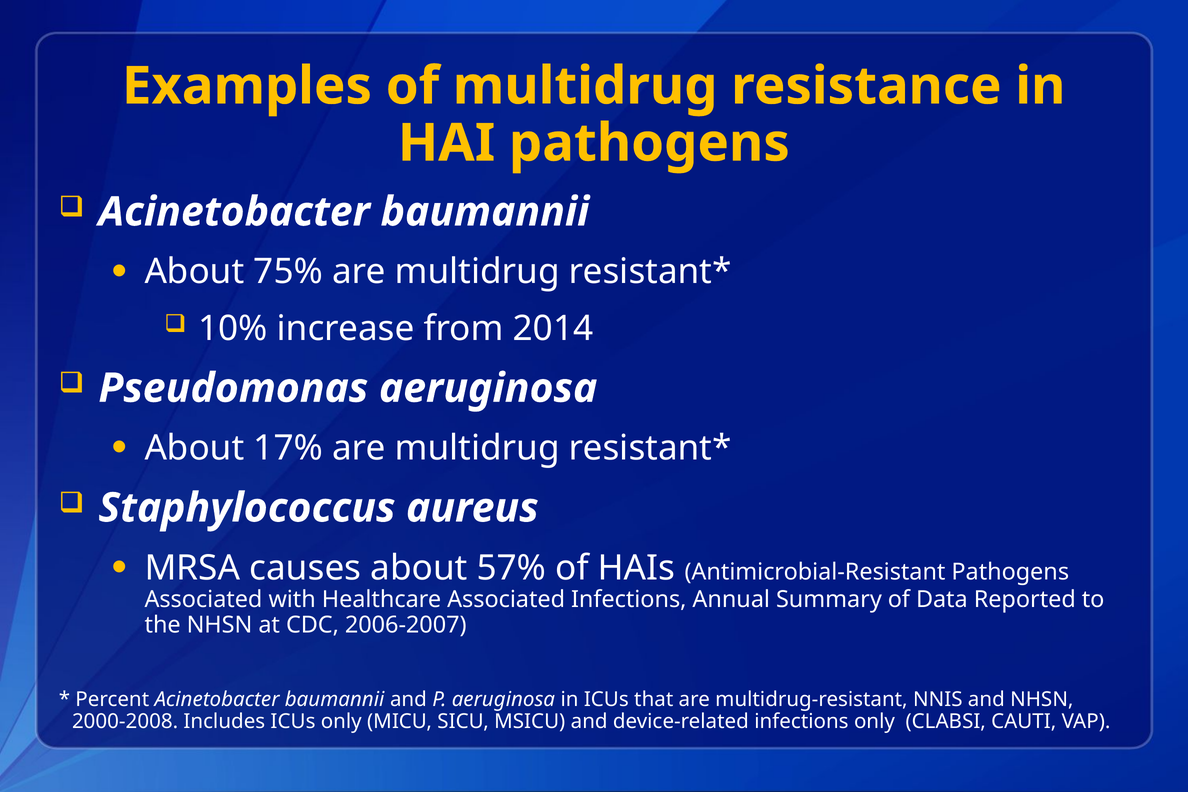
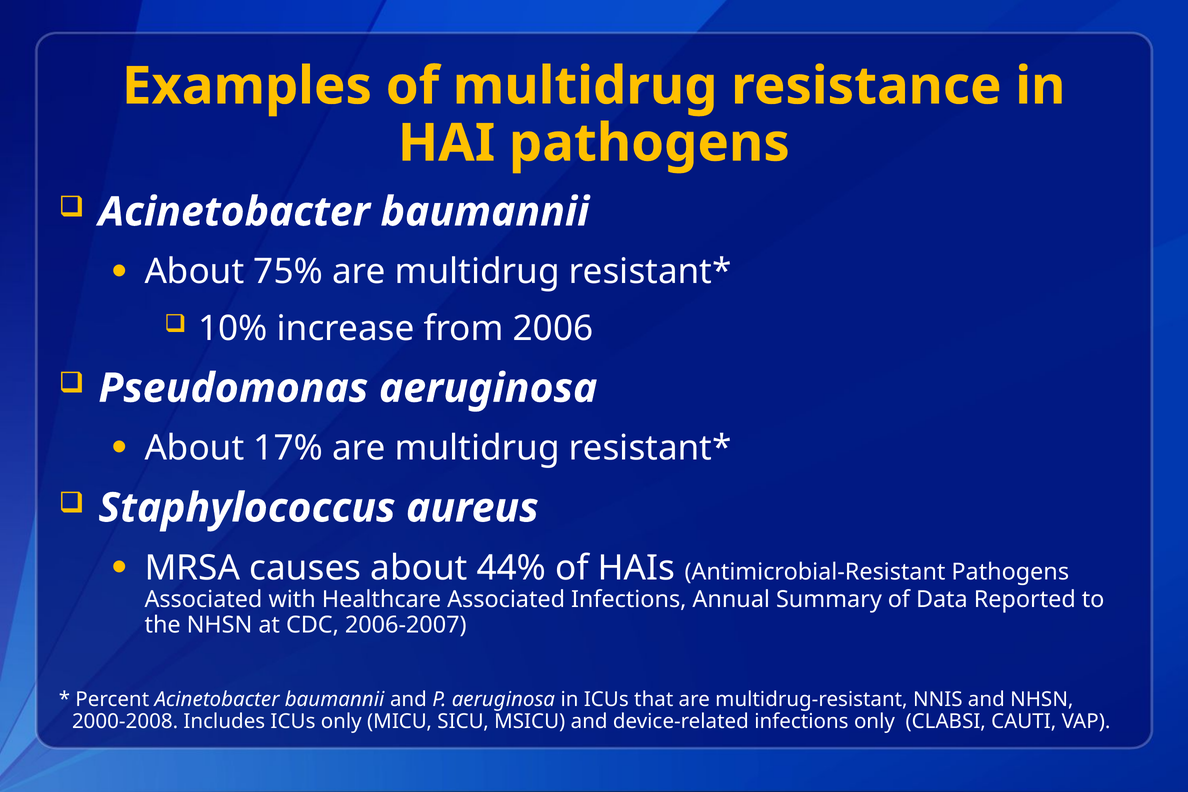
2014: 2014 -> 2006
57%: 57% -> 44%
